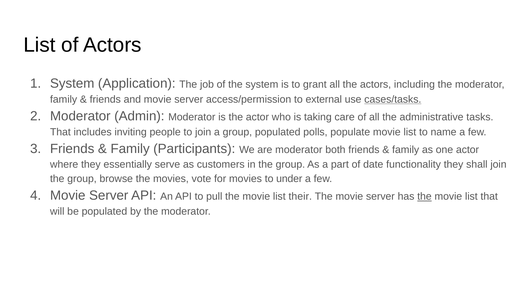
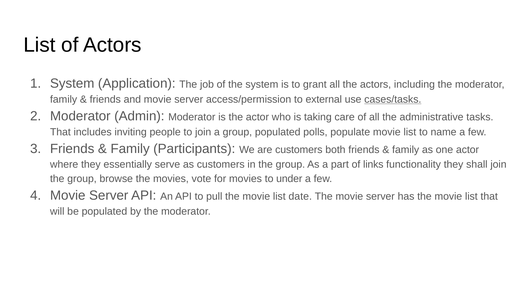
are moderator: moderator -> customers
date: date -> links
their: their -> date
the at (424, 197) underline: present -> none
